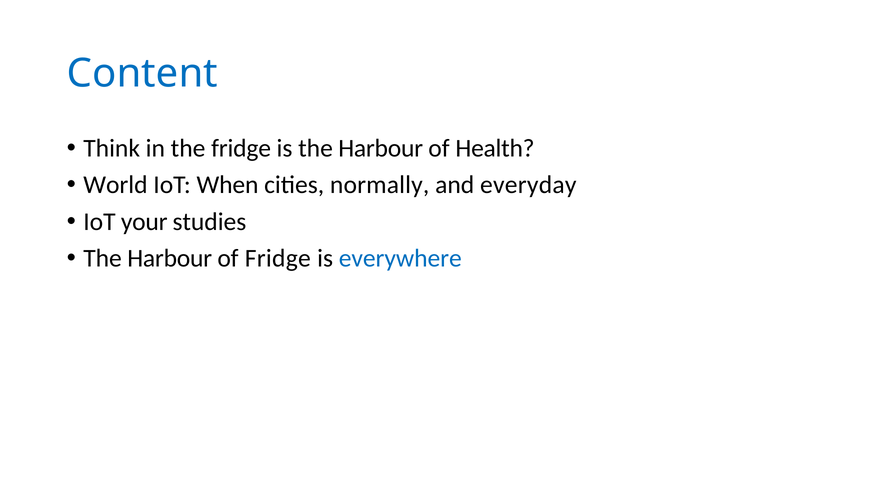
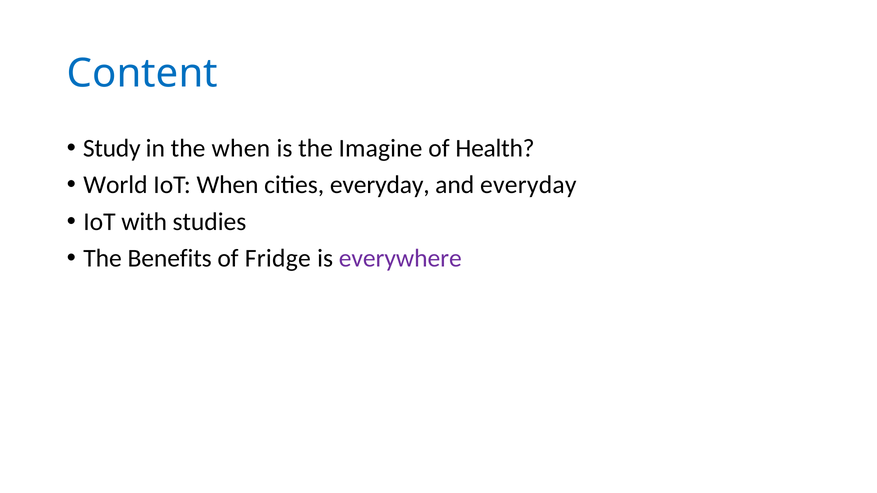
Think: Think -> Study
the fridge: fridge -> when
is the Harbour: Harbour -> Imagine
cities normally: normally -> everyday
your: your -> with
Harbour at (170, 259): Harbour -> Benefits
everywhere colour: blue -> purple
